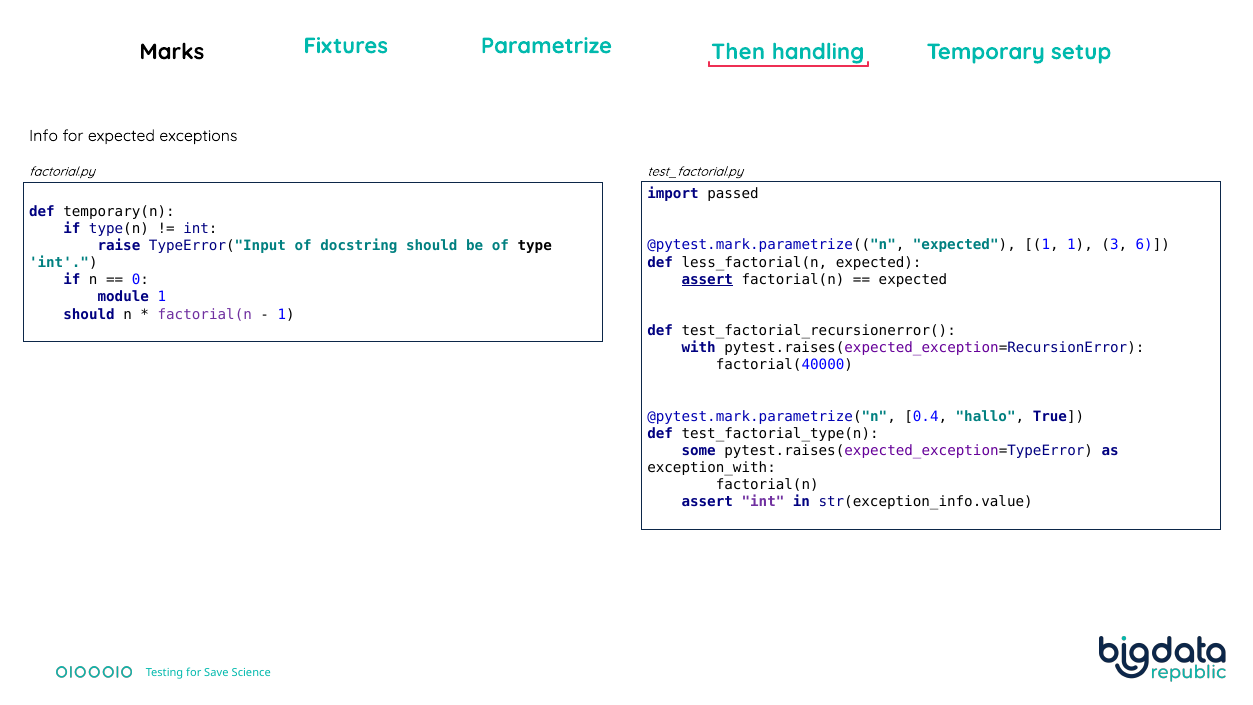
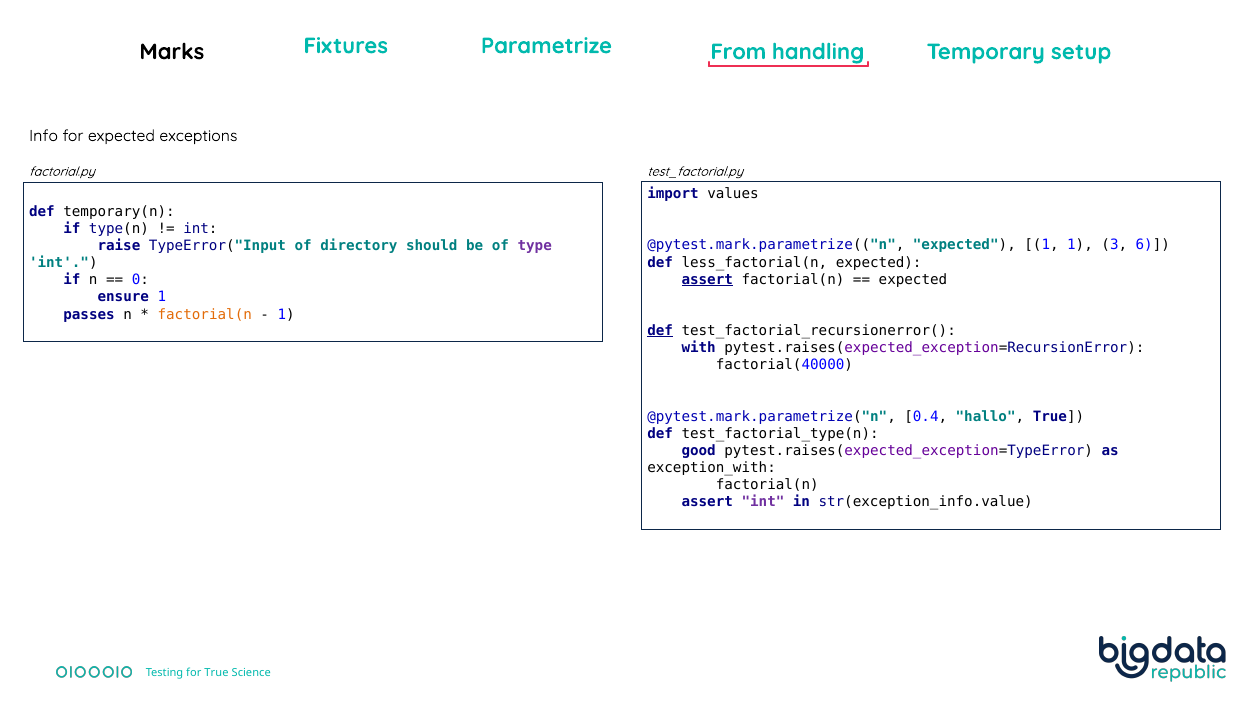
Then: Then -> From
passed: passed -> values
docstring: docstring -> directory
type colour: black -> purple
module: module -> ensure
should at (89, 314): should -> passes
factorial(n at (205, 314) colour: purple -> orange
def at (660, 331) underline: none -> present
some: some -> good
for Save: Save -> True
